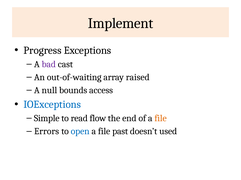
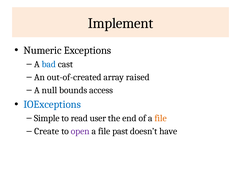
Progress: Progress -> Numeric
bad colour: purple -> blue
out-of-waiting: out-of-waiting -> out-of-created
flow: flow -> user
Errors: Errors -> Create
open colour: blue -> purple
used: used -> have
